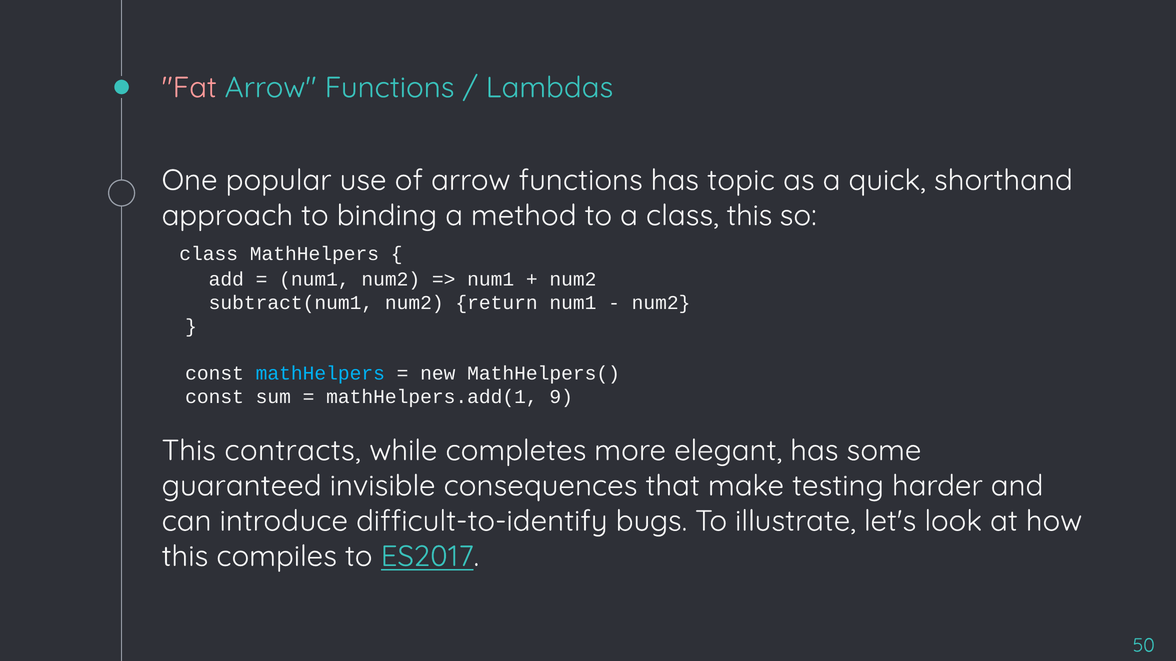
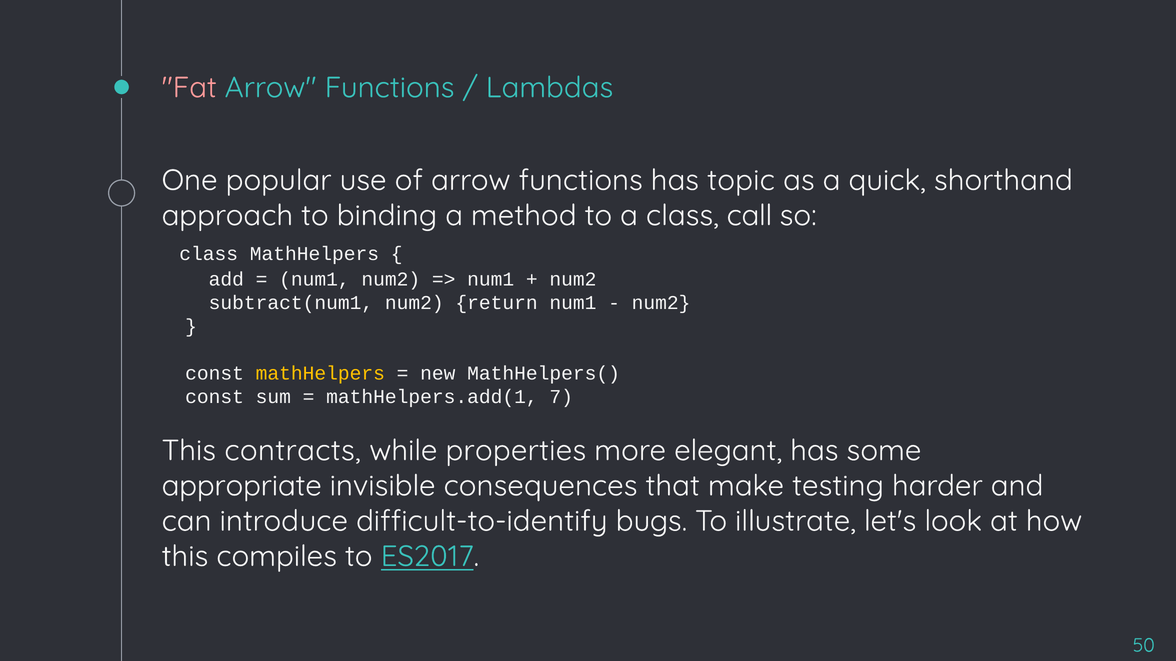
class this: this -> call
mathHelpers at (320, 374) colour: light blue -> yellow
9: 9 -> 7
completes: completes -> properties
guaranteed: guaranteed -> appropriate
